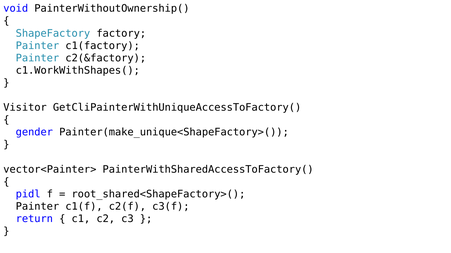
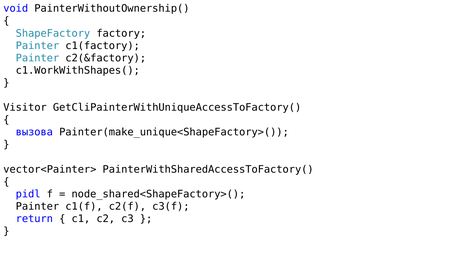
gender: gender -> вызова
root_shared<ShapeFactory>(: root_shared<ShapeFactory>( -> node_shared<ShapeFactory>(
